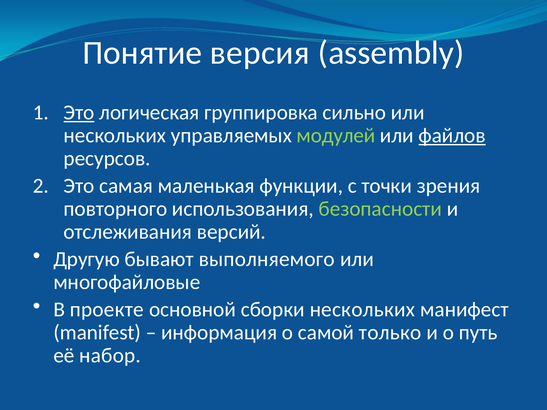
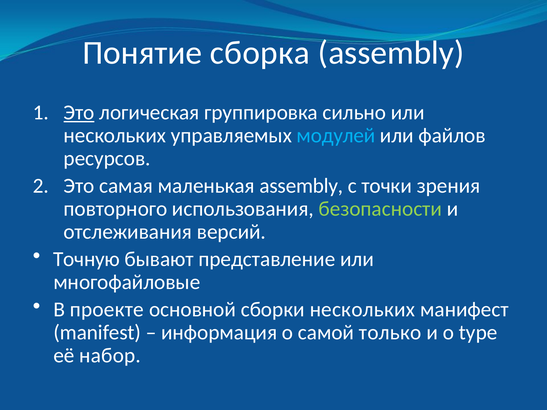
версия: версия -> сборка
модулей colour: light green -> light blue
файлов underline: present -> none
маленькая функции: функции -> assembly
Другую: Другую -> Точную
выполняемого: выполняемого -> представление
путь: путь -> type
